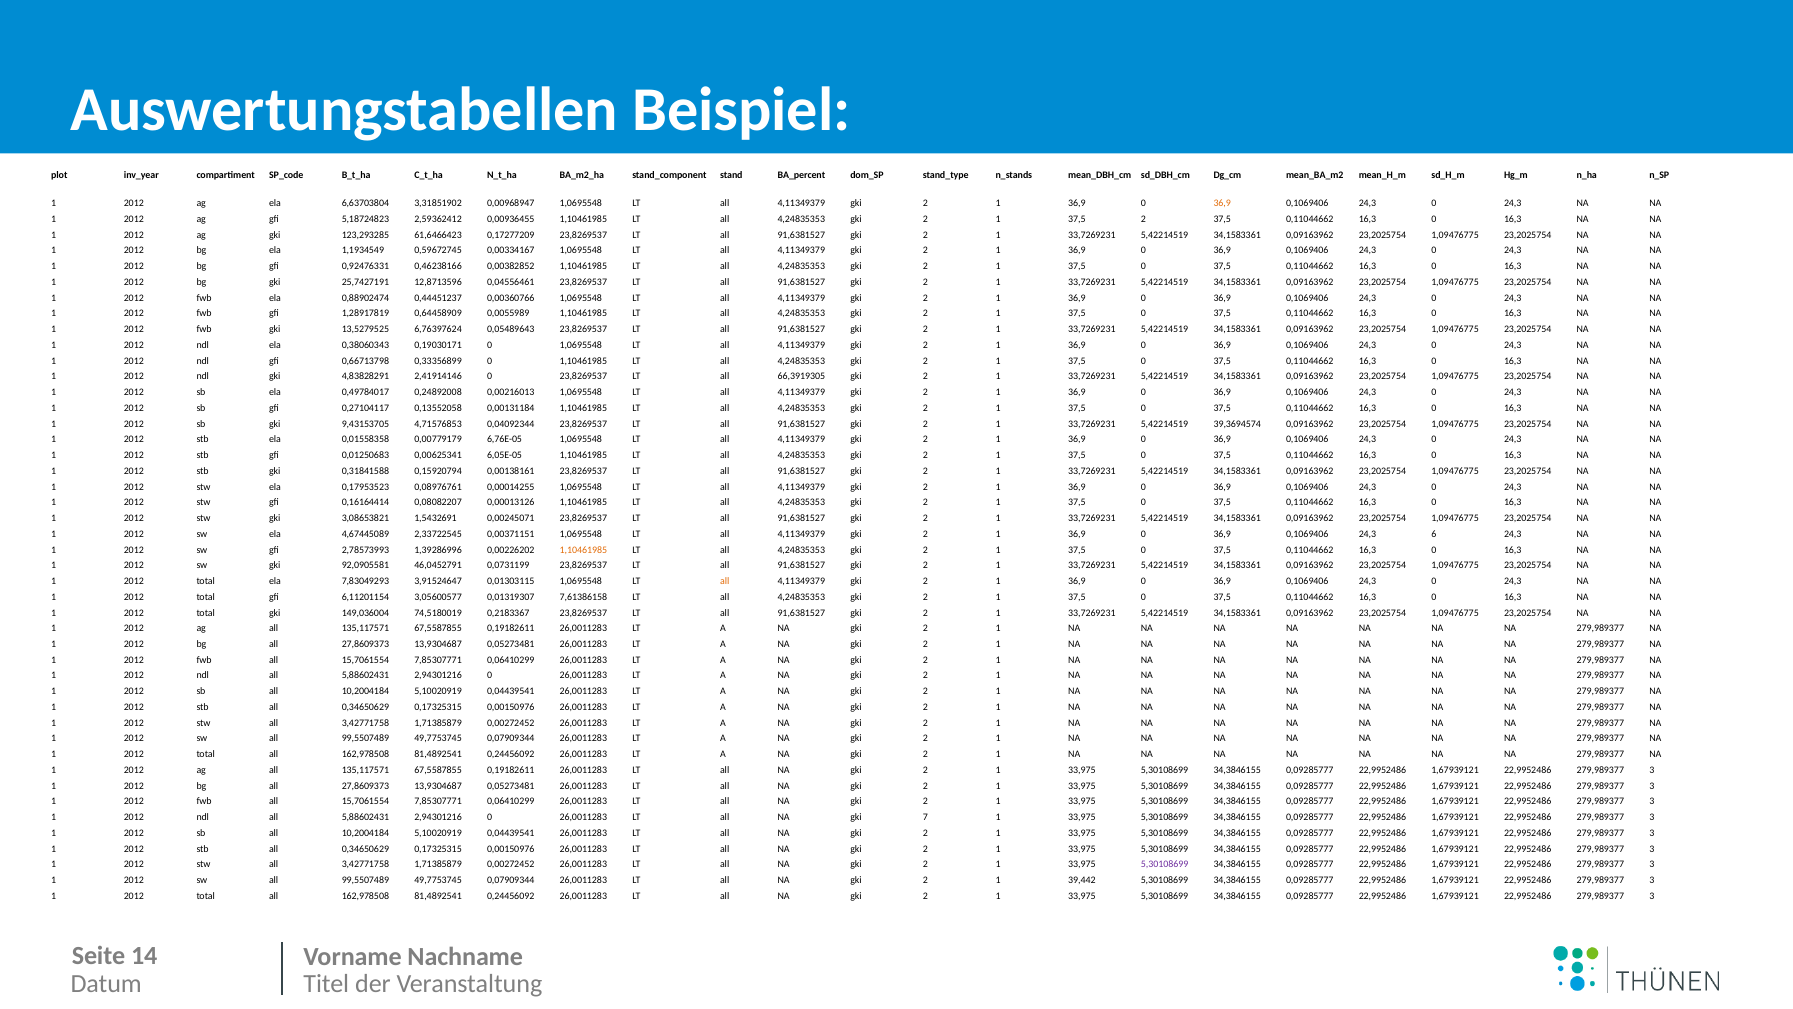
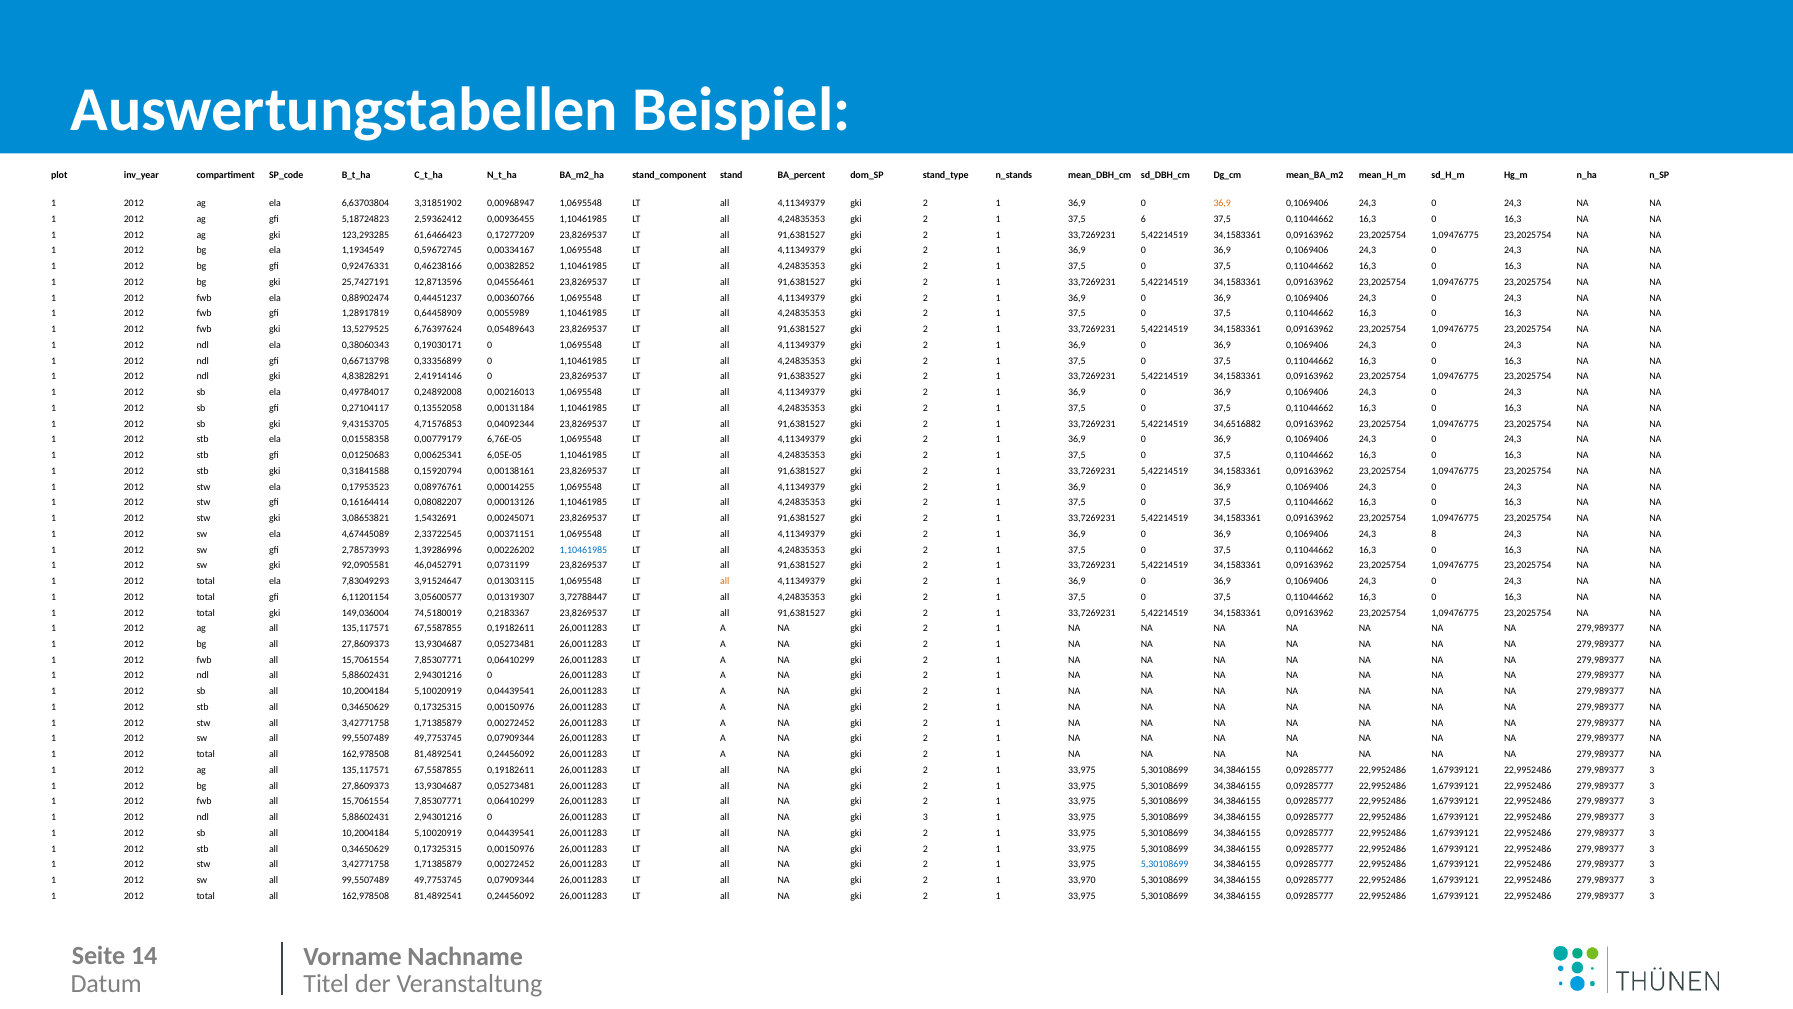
37,5 2: 2 -> 6
66,3919305: 66,3919305 -> 91,6383527
39,3694574: 39,3694574 -> 34,6516882
6: 6 -> 8
1,10461985 at (583, 550) colour: orange -> blue
7,61386158: 7,61386158 -> 3,72788447
gki 7: 7 -> 3
5,30108699 at (1165, 864) colour: purple -> blue
39,442: 39,442 -> 33,970
